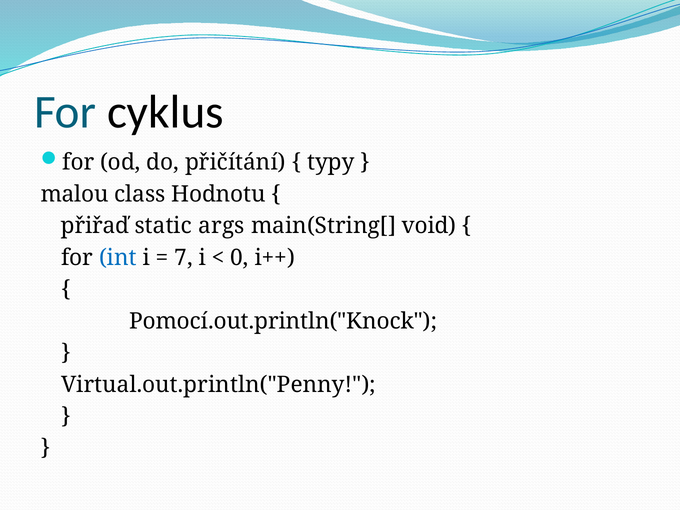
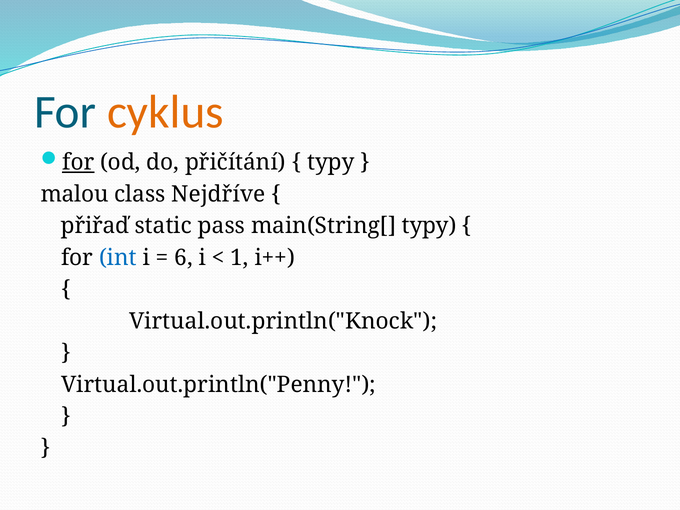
cyklus colour: black -> orange
for at (78, 162) underline: none -> present
Hodnotu: Hodnotu -> Nejdříve
args: args -> pass
main(String[ void: void -> typy
7: 7 -> 6
0: 0 -> 1
Pomocí.out.println("Knock: Pomocí.out.println("Knock -> Virtual.out.println("Knock
